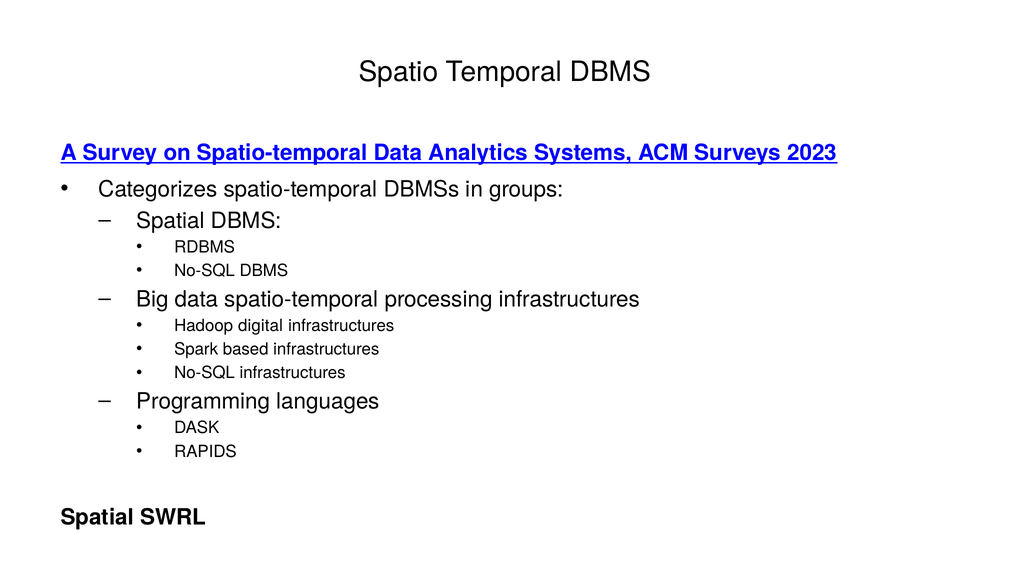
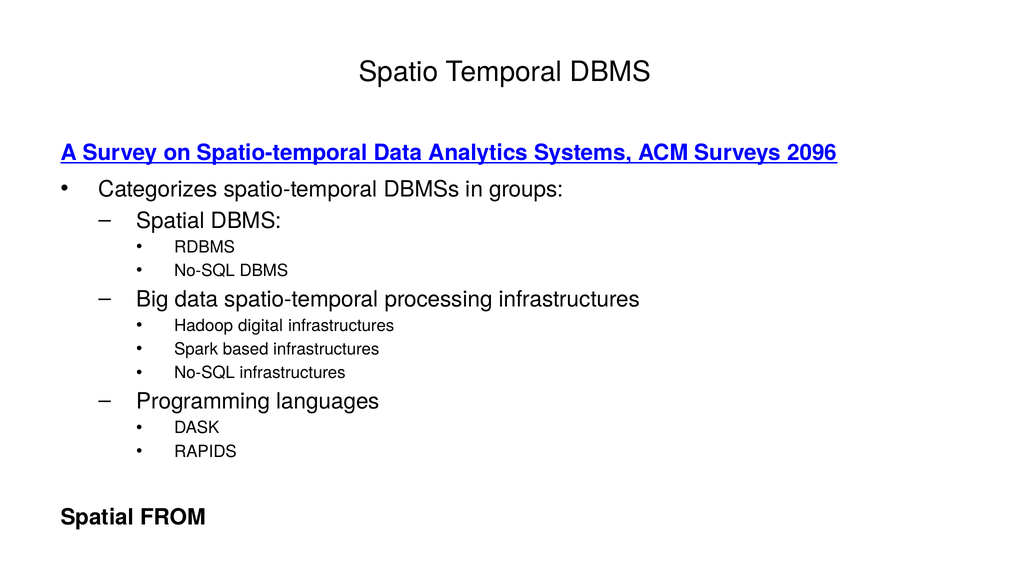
2023: 2023 -> 2096
SWRL: SWRL -> FROM
